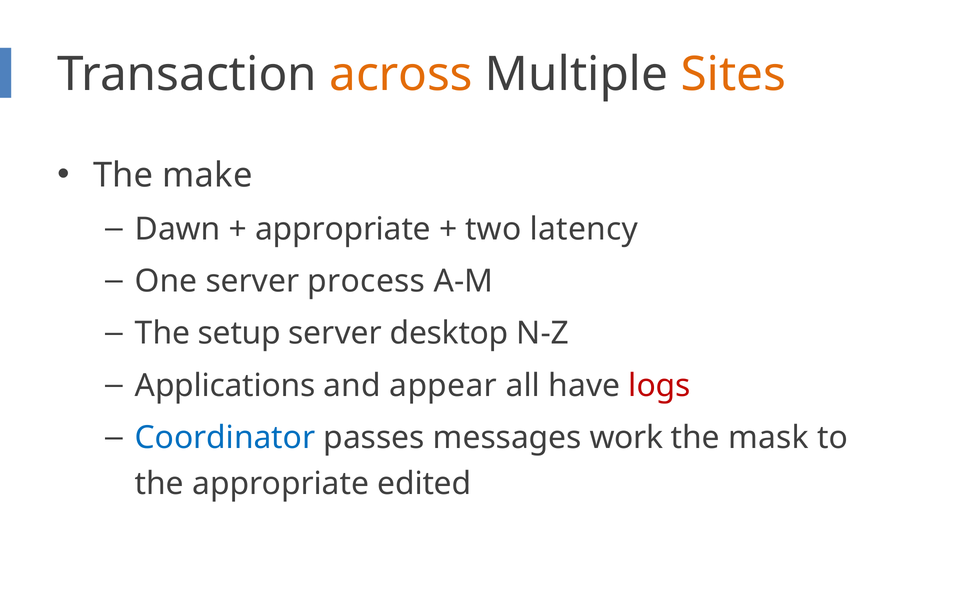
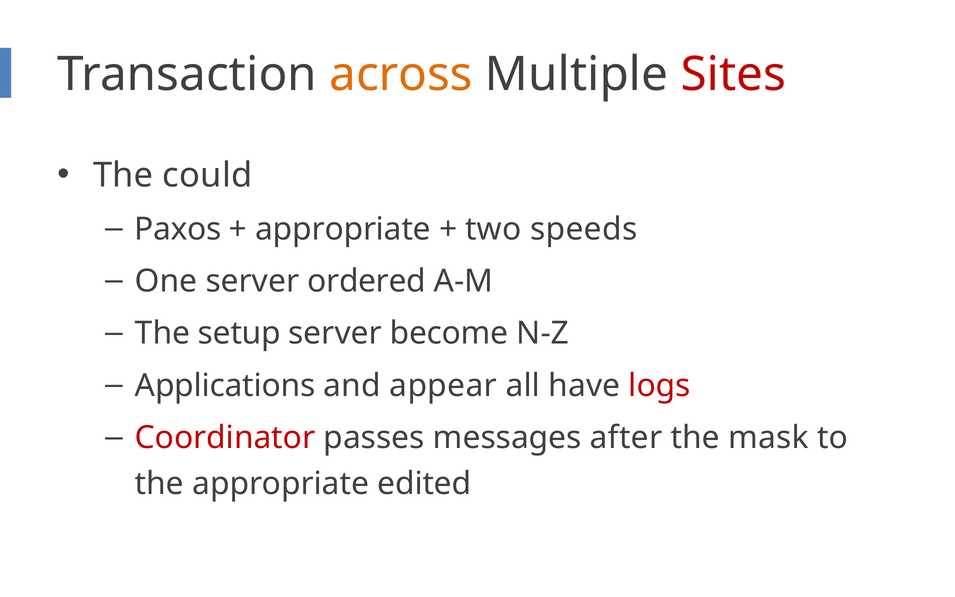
Sites colour: orange -> red
make: make -> could
Dawn: Dawn -> Paxos
latency: latency -> speeds
process: process -> ordered
desktop: desktop -> become
Coordinator colour: blue -> red
work: work -> after
